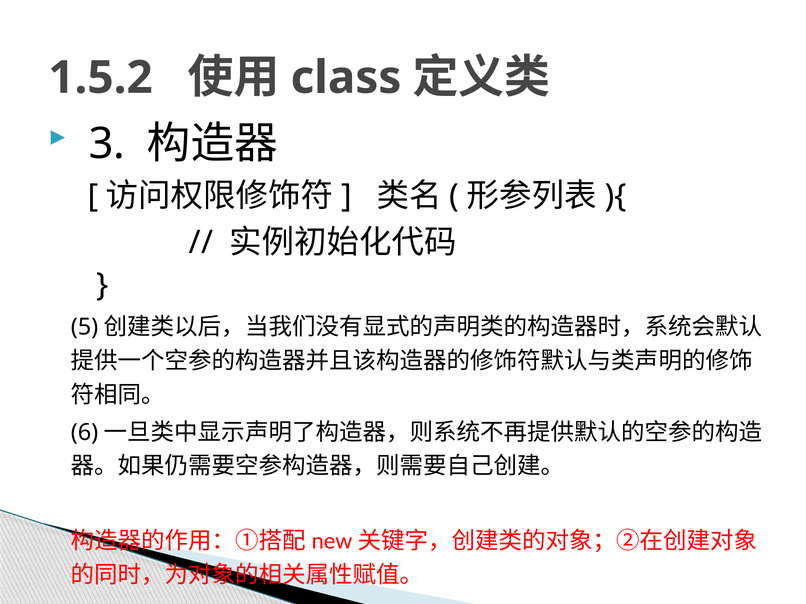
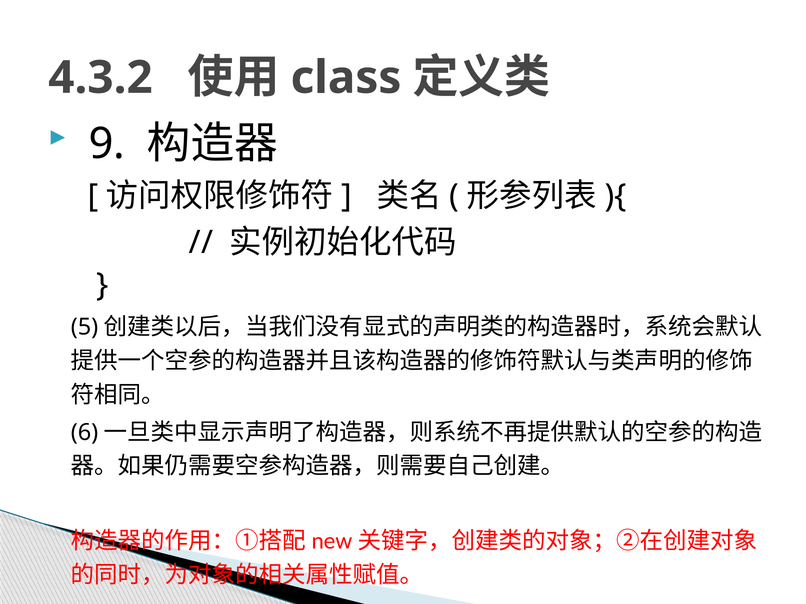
1.5.2: 1.5.2 -> 4.3.2
3: 3 -> 9
